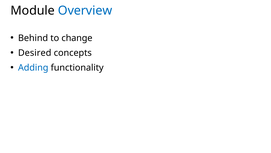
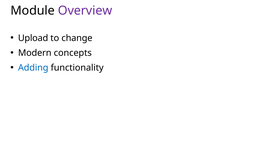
Overview colour: blue -> purple
Behind: Behind -> Upload
Desired: Desired -> Modern
